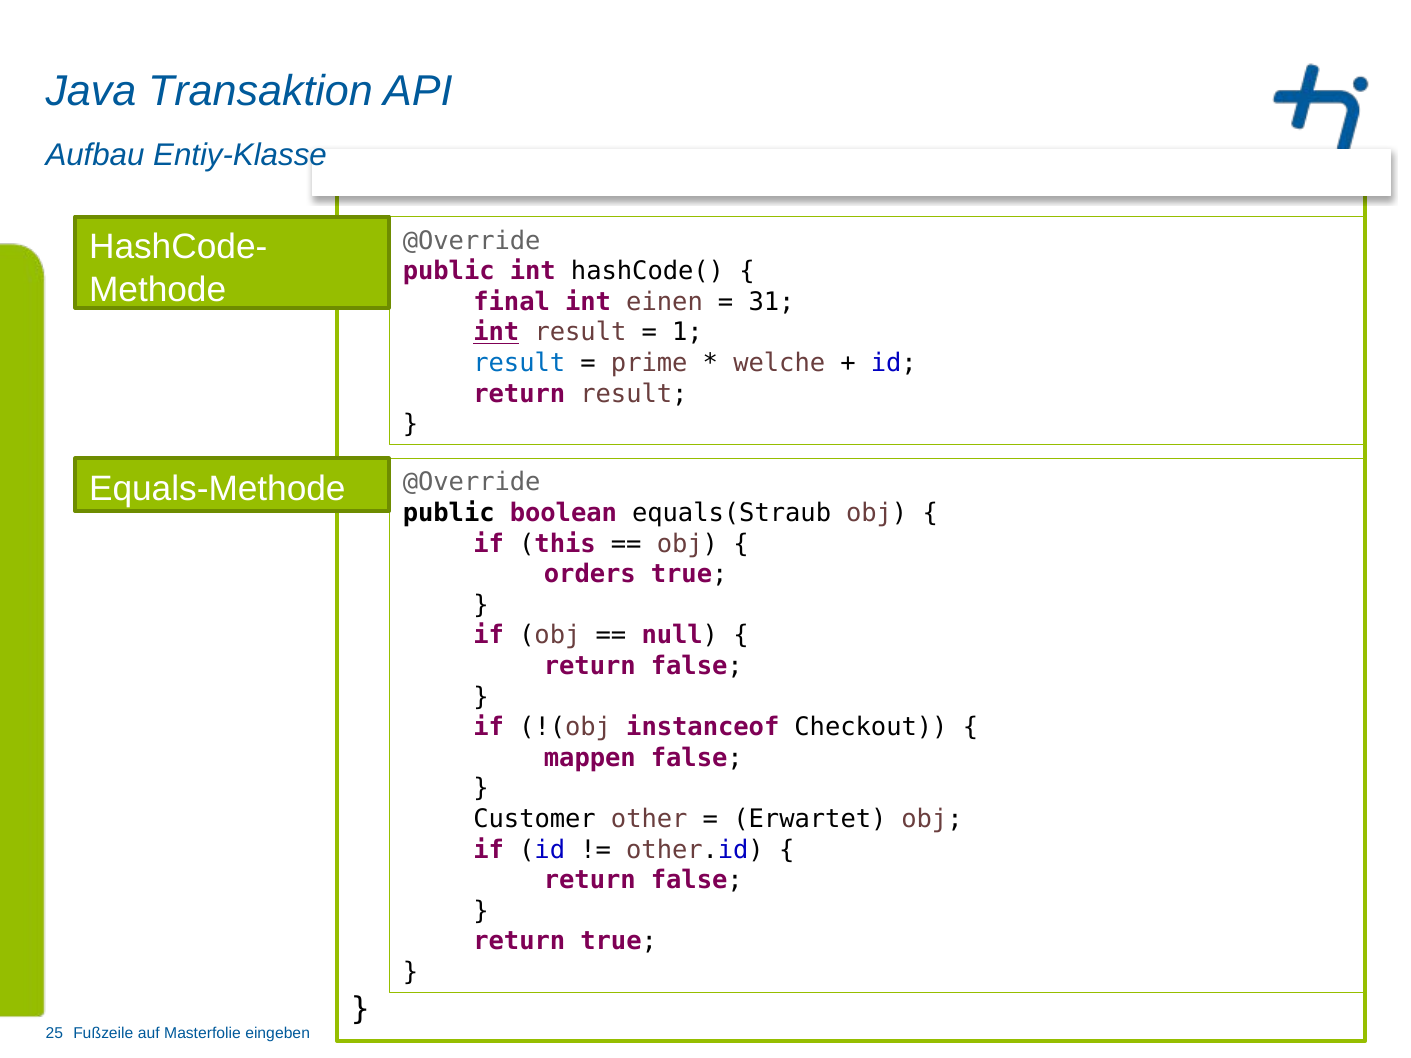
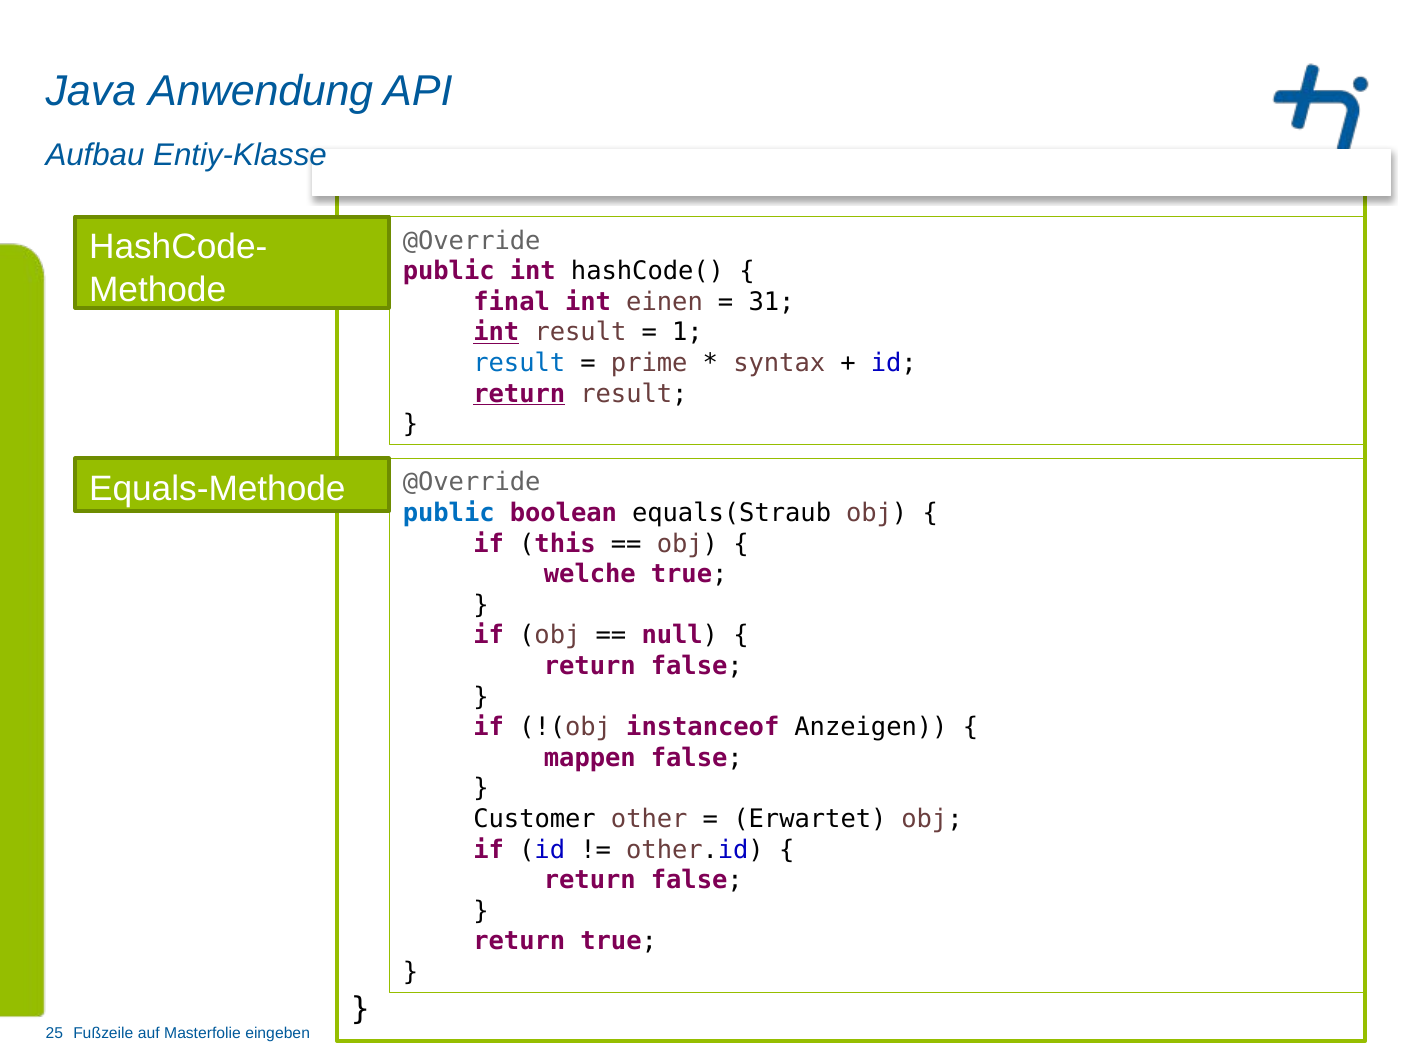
Transaktion: Transaktion -> Anwendung
welche: welche -> syntax
return at (519, 394) underline: none -> present
public at (449, 513) colour: black -> blue
orders: orders -> welche
Checkout: Checkout -> Anzeigen
